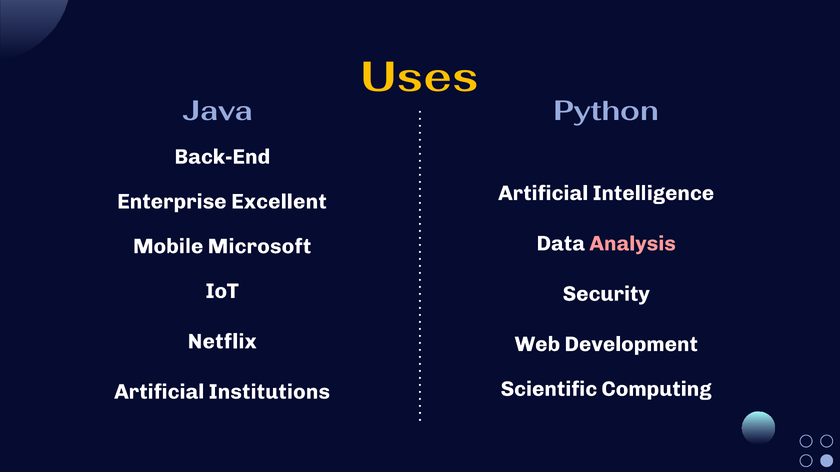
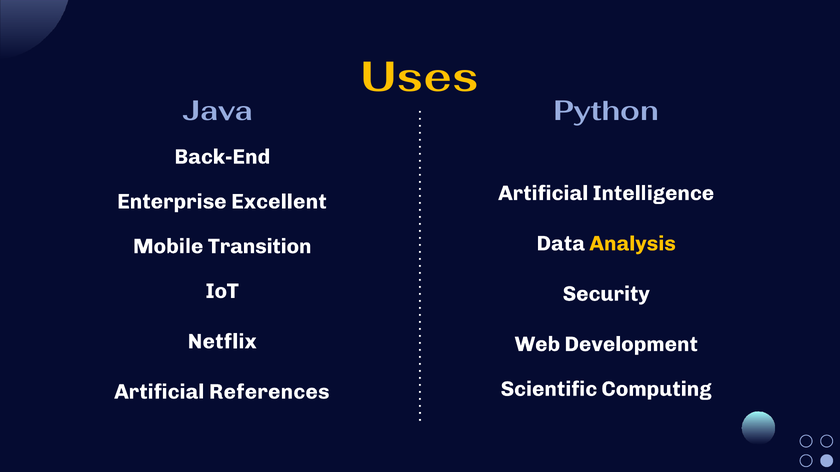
Analysis colour: pink -> yellow
Microsoft: Microsoft -> Transition
Institutions: Institutions -> References
